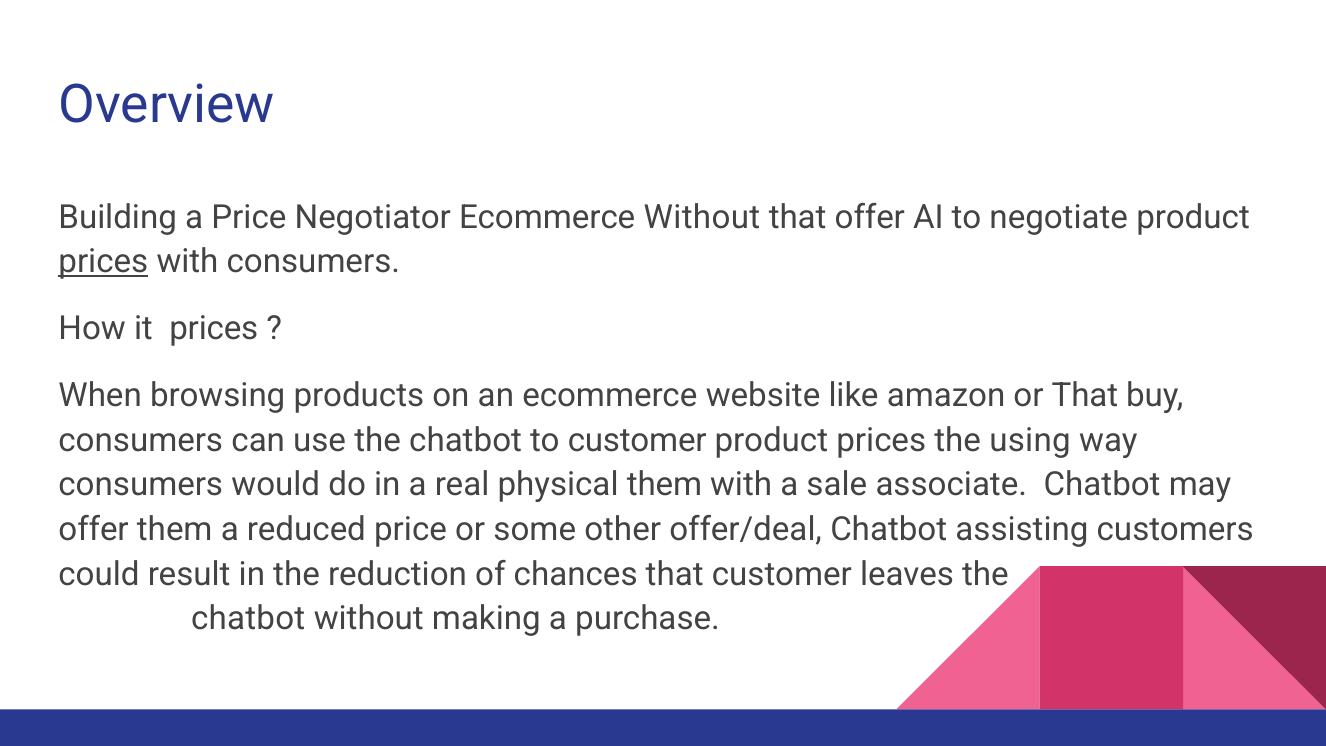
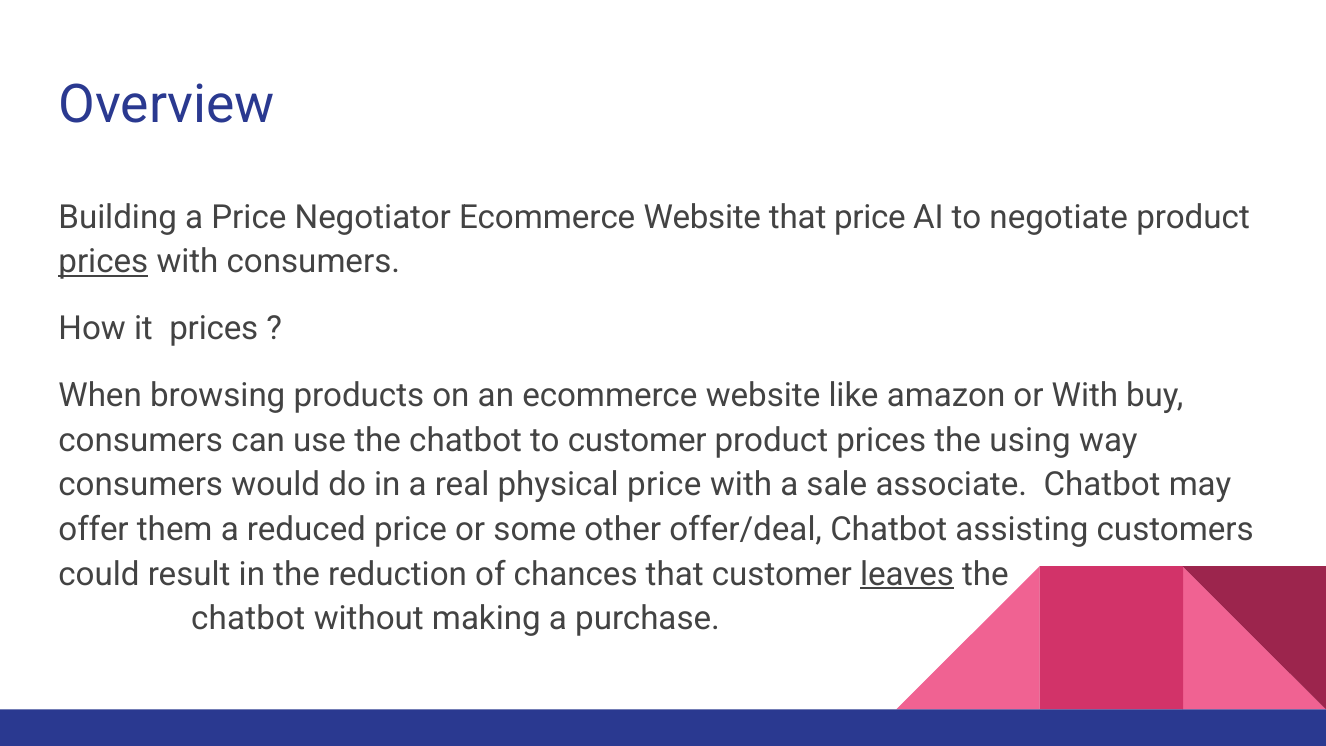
Negotiator Ecommerce Without: Without -> Website
that offer: offer -> price
or That: That -> With
physical them: them -> price
leaves underline: none -> present
